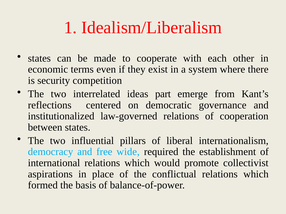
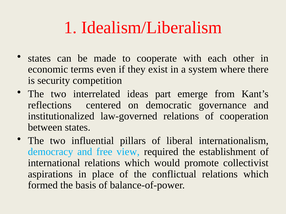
wide: wide -> view
